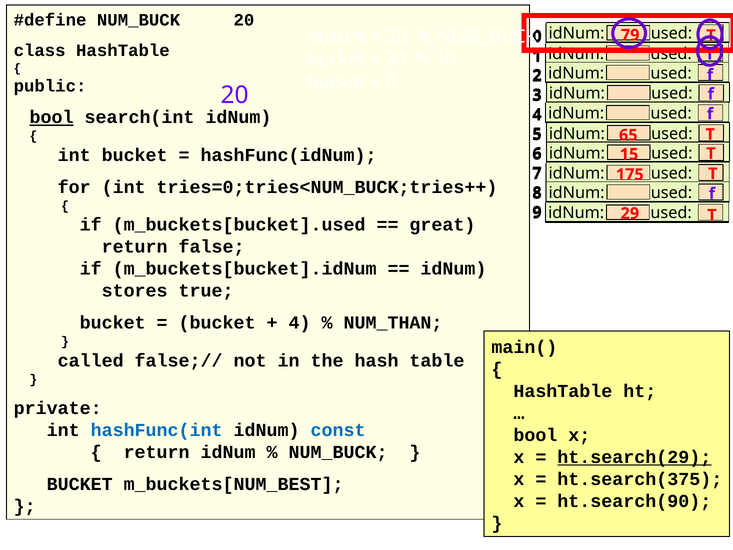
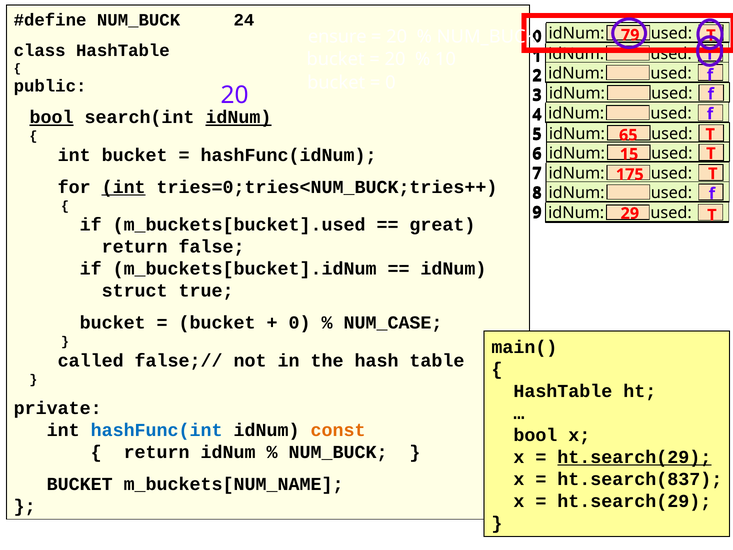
NUM_BUCK 20: 20 -> 24
idNum at (238, 117) underline: none -> present
int at (124, 187) underline: none -> present
stores: stores -> struct
4 at (300, 323): 4 -> 0
NUM_THAN: NUM_THAN -> NUM_CASE
const colour: blue -> orange
ht.search(375: ht.search(375 -> ht.search(837
m_buckets[NUM_BEST: m_buckets[NUM_BEST -> m_buckets[NUM_NAME
ht.search(90 at (634, 501): ht.search(90 -> ht.search(29
